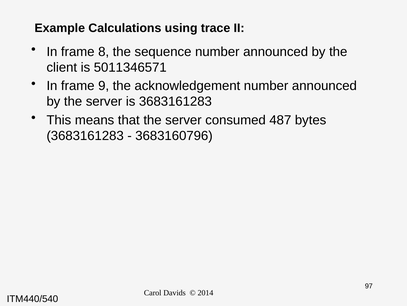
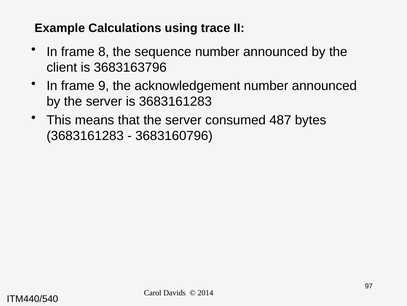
5011346571: 5011346571 -> 3683163796
